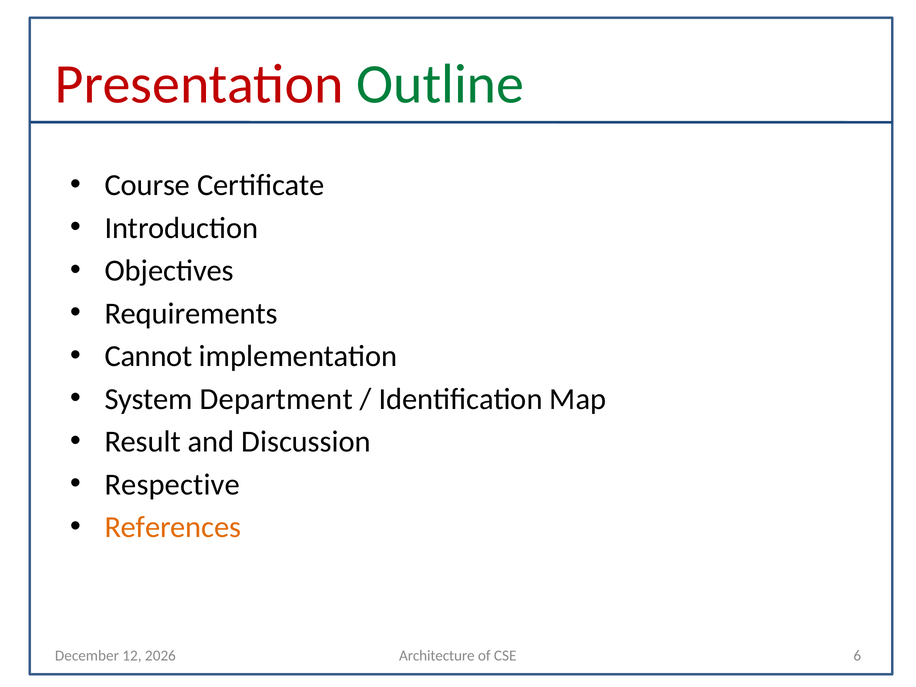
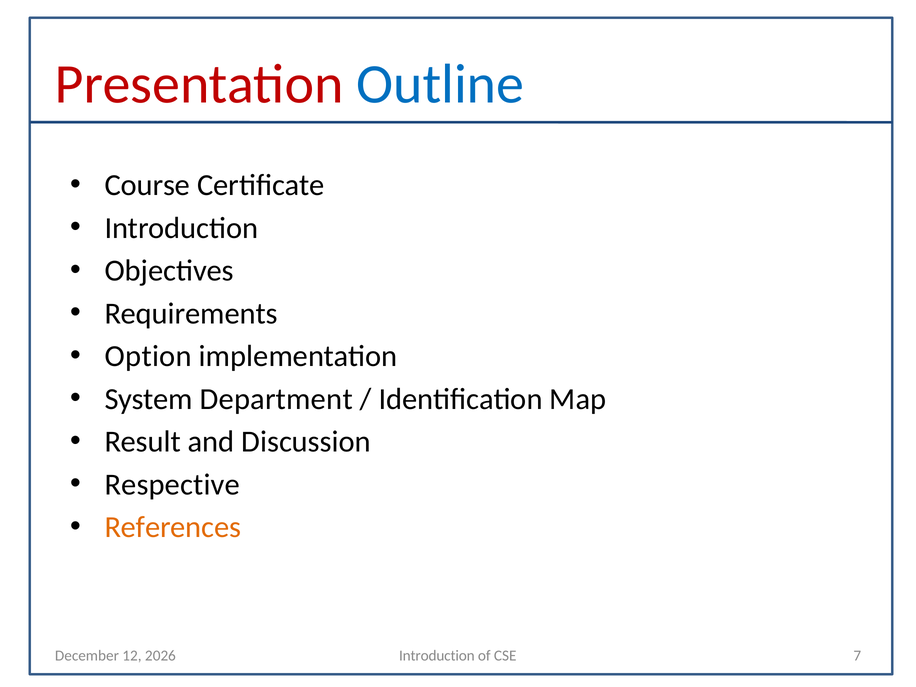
Outline colour: green -> blue
Cannot: Cannot -> Option
Architecture at (437, 656): Architecture -> Introduction
6: 6 -> 7
